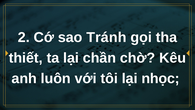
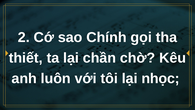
Tránh: Tránh -> Chính
